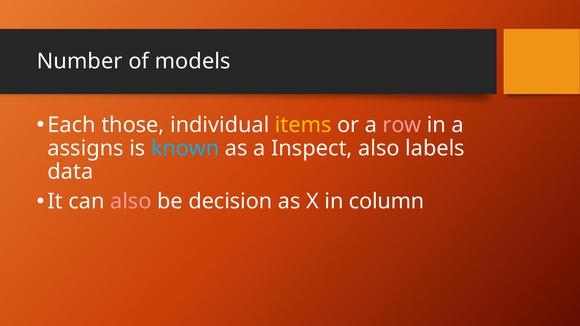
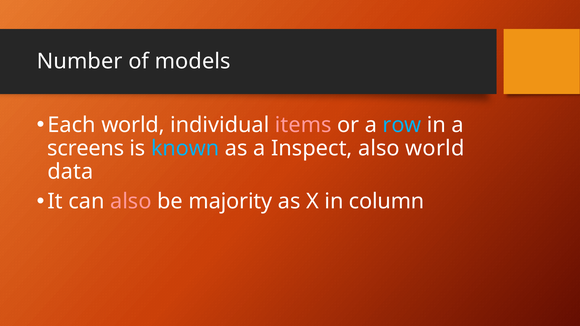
Each those: those -> world
items colour: yellow -> pink
row colour: pink -> light blue
assigns: assigns -> screens
also labels: labels -> world
decision: decision -> majority
